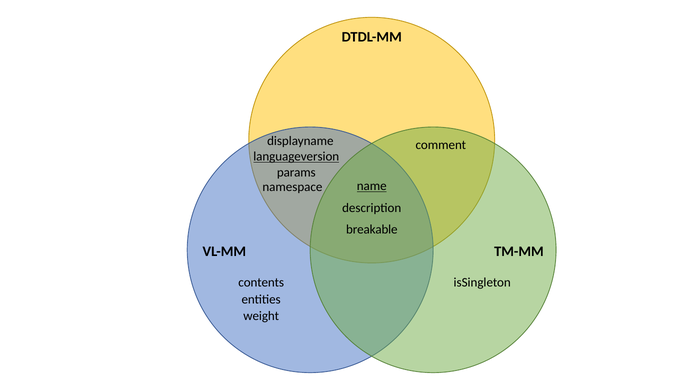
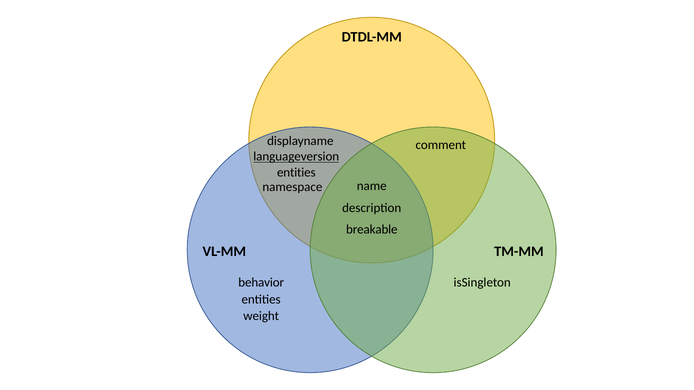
params at (296, 172): params -> entities
name underline: present -> none
contents: contents -> behavior
